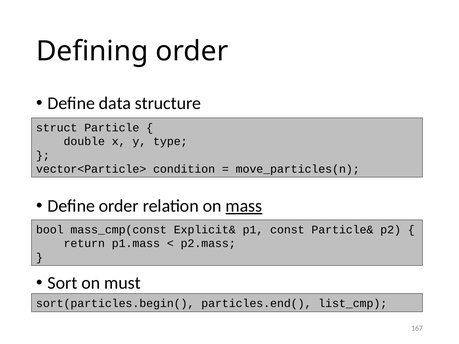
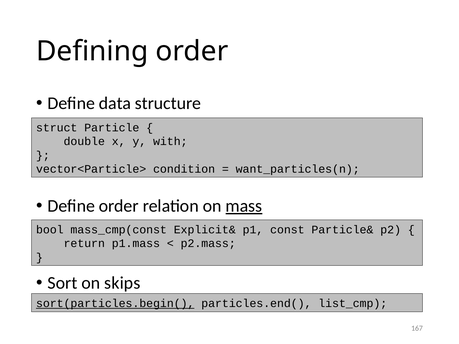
type: type -> with
move_particles(n: move_particles(n -> want_particles(n
must: must -> skips
sort(particles.begin( underline: none -> present
